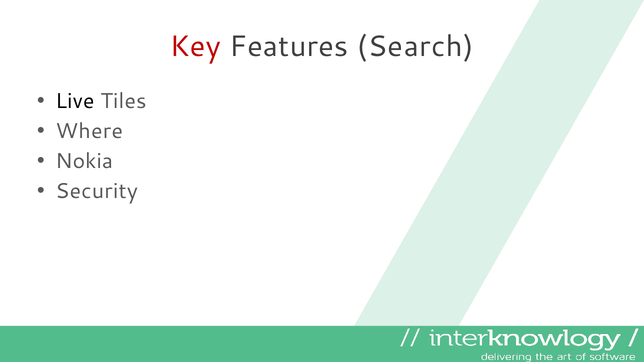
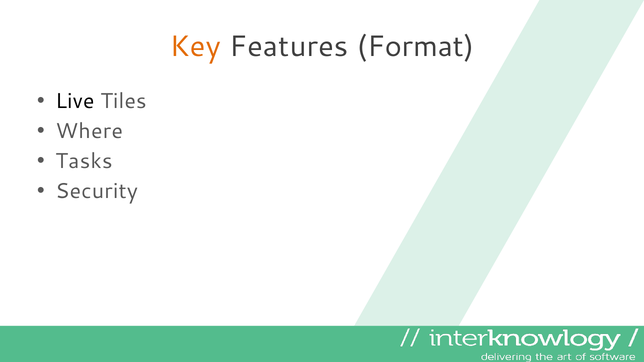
Key colour: red -> orange
Search: Search -> Format
Nokia: Nokia -> Tasks
